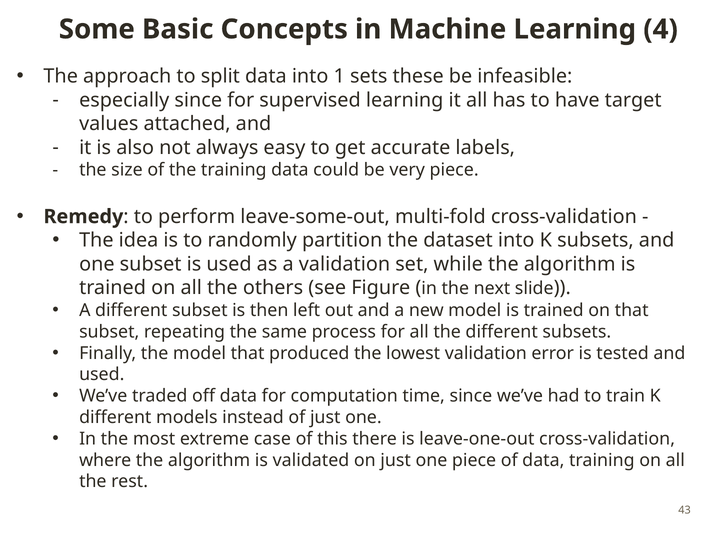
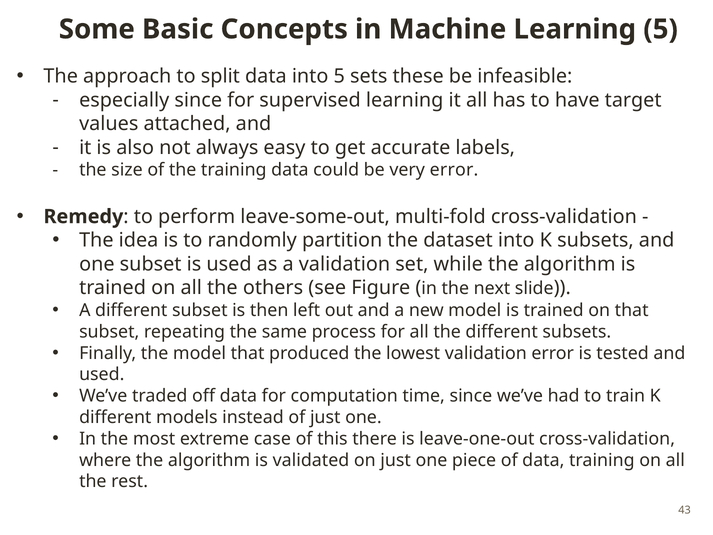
Learning 4: 4 -> 5
into 1: 1 -> 5
very piece: piece -> error
